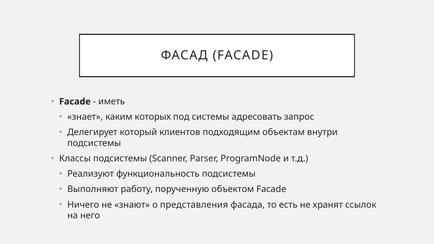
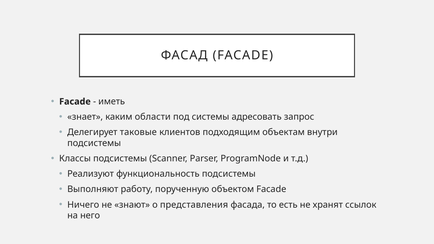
которых: которых -> области
который: который -> таковые
